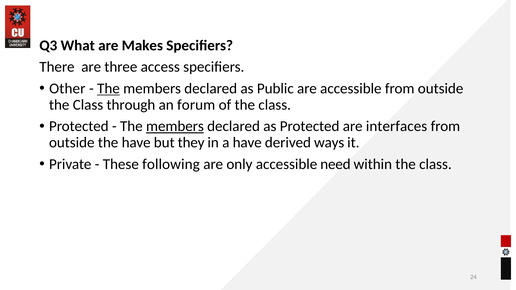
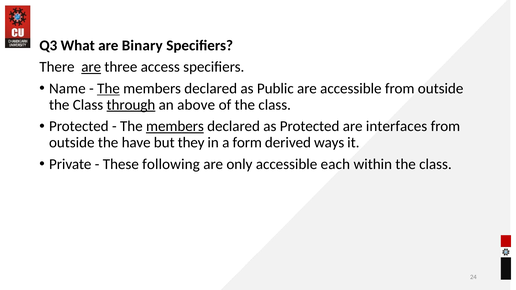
Makes: Makes -> Binary
are at (91, 67) underline: none -> present
Other: Other -> Name
through underline: none -> present
forum: forum -> above
a have: have -> form
need: need -> each
